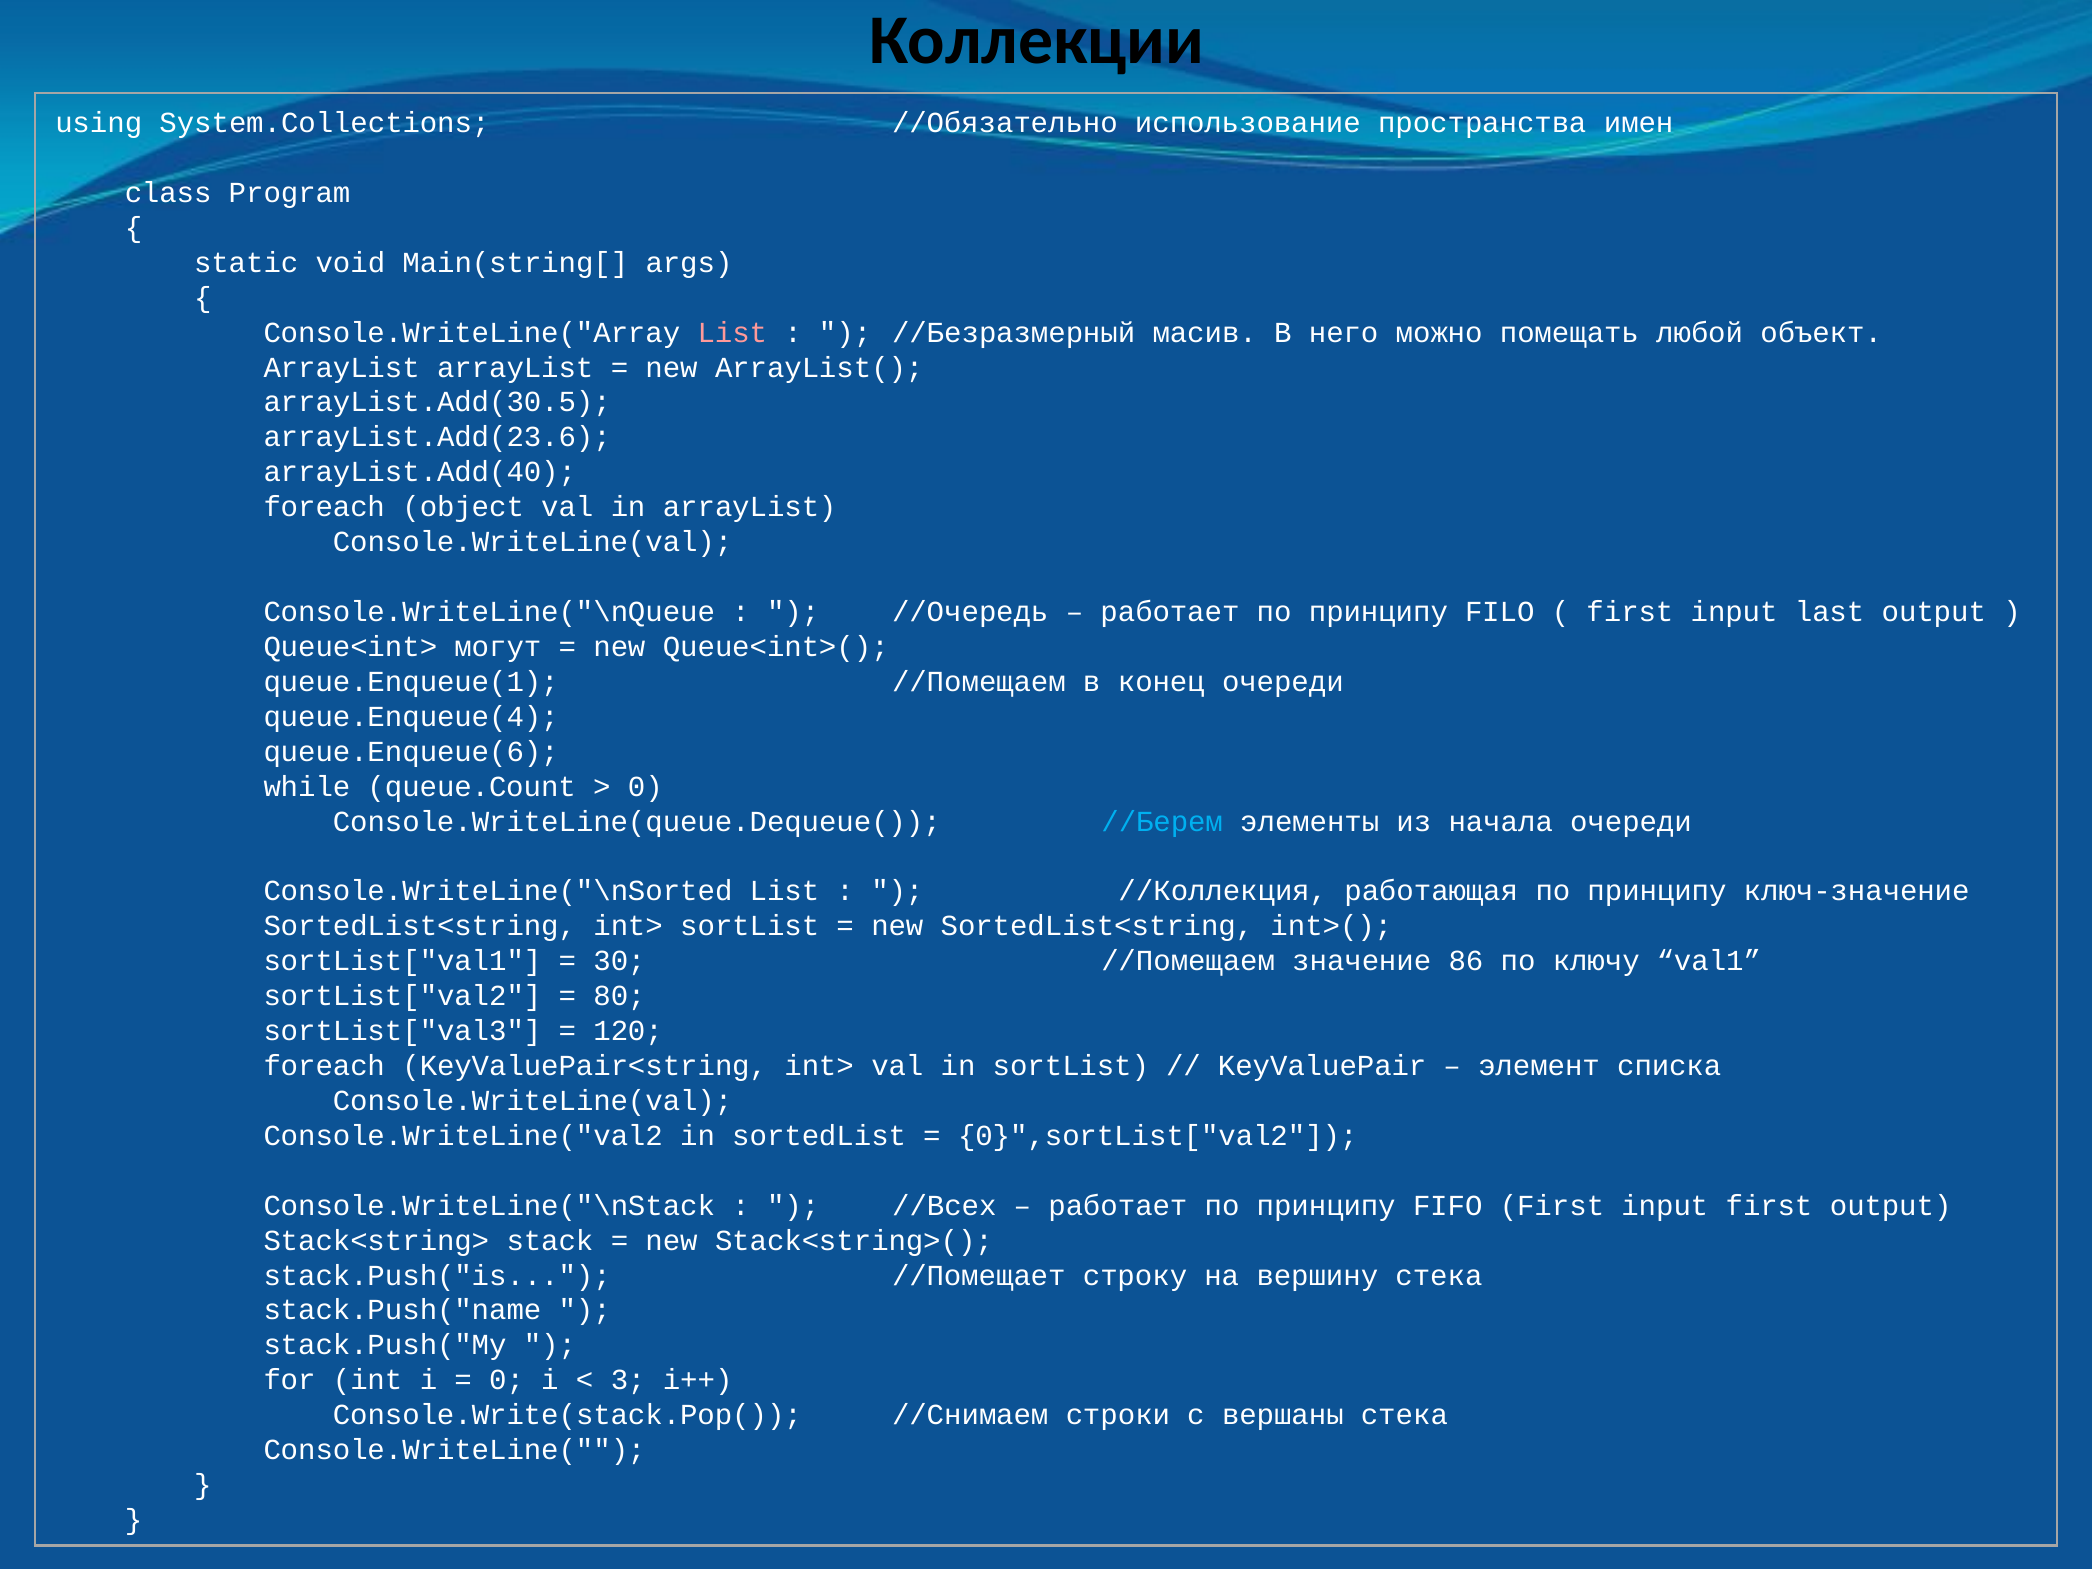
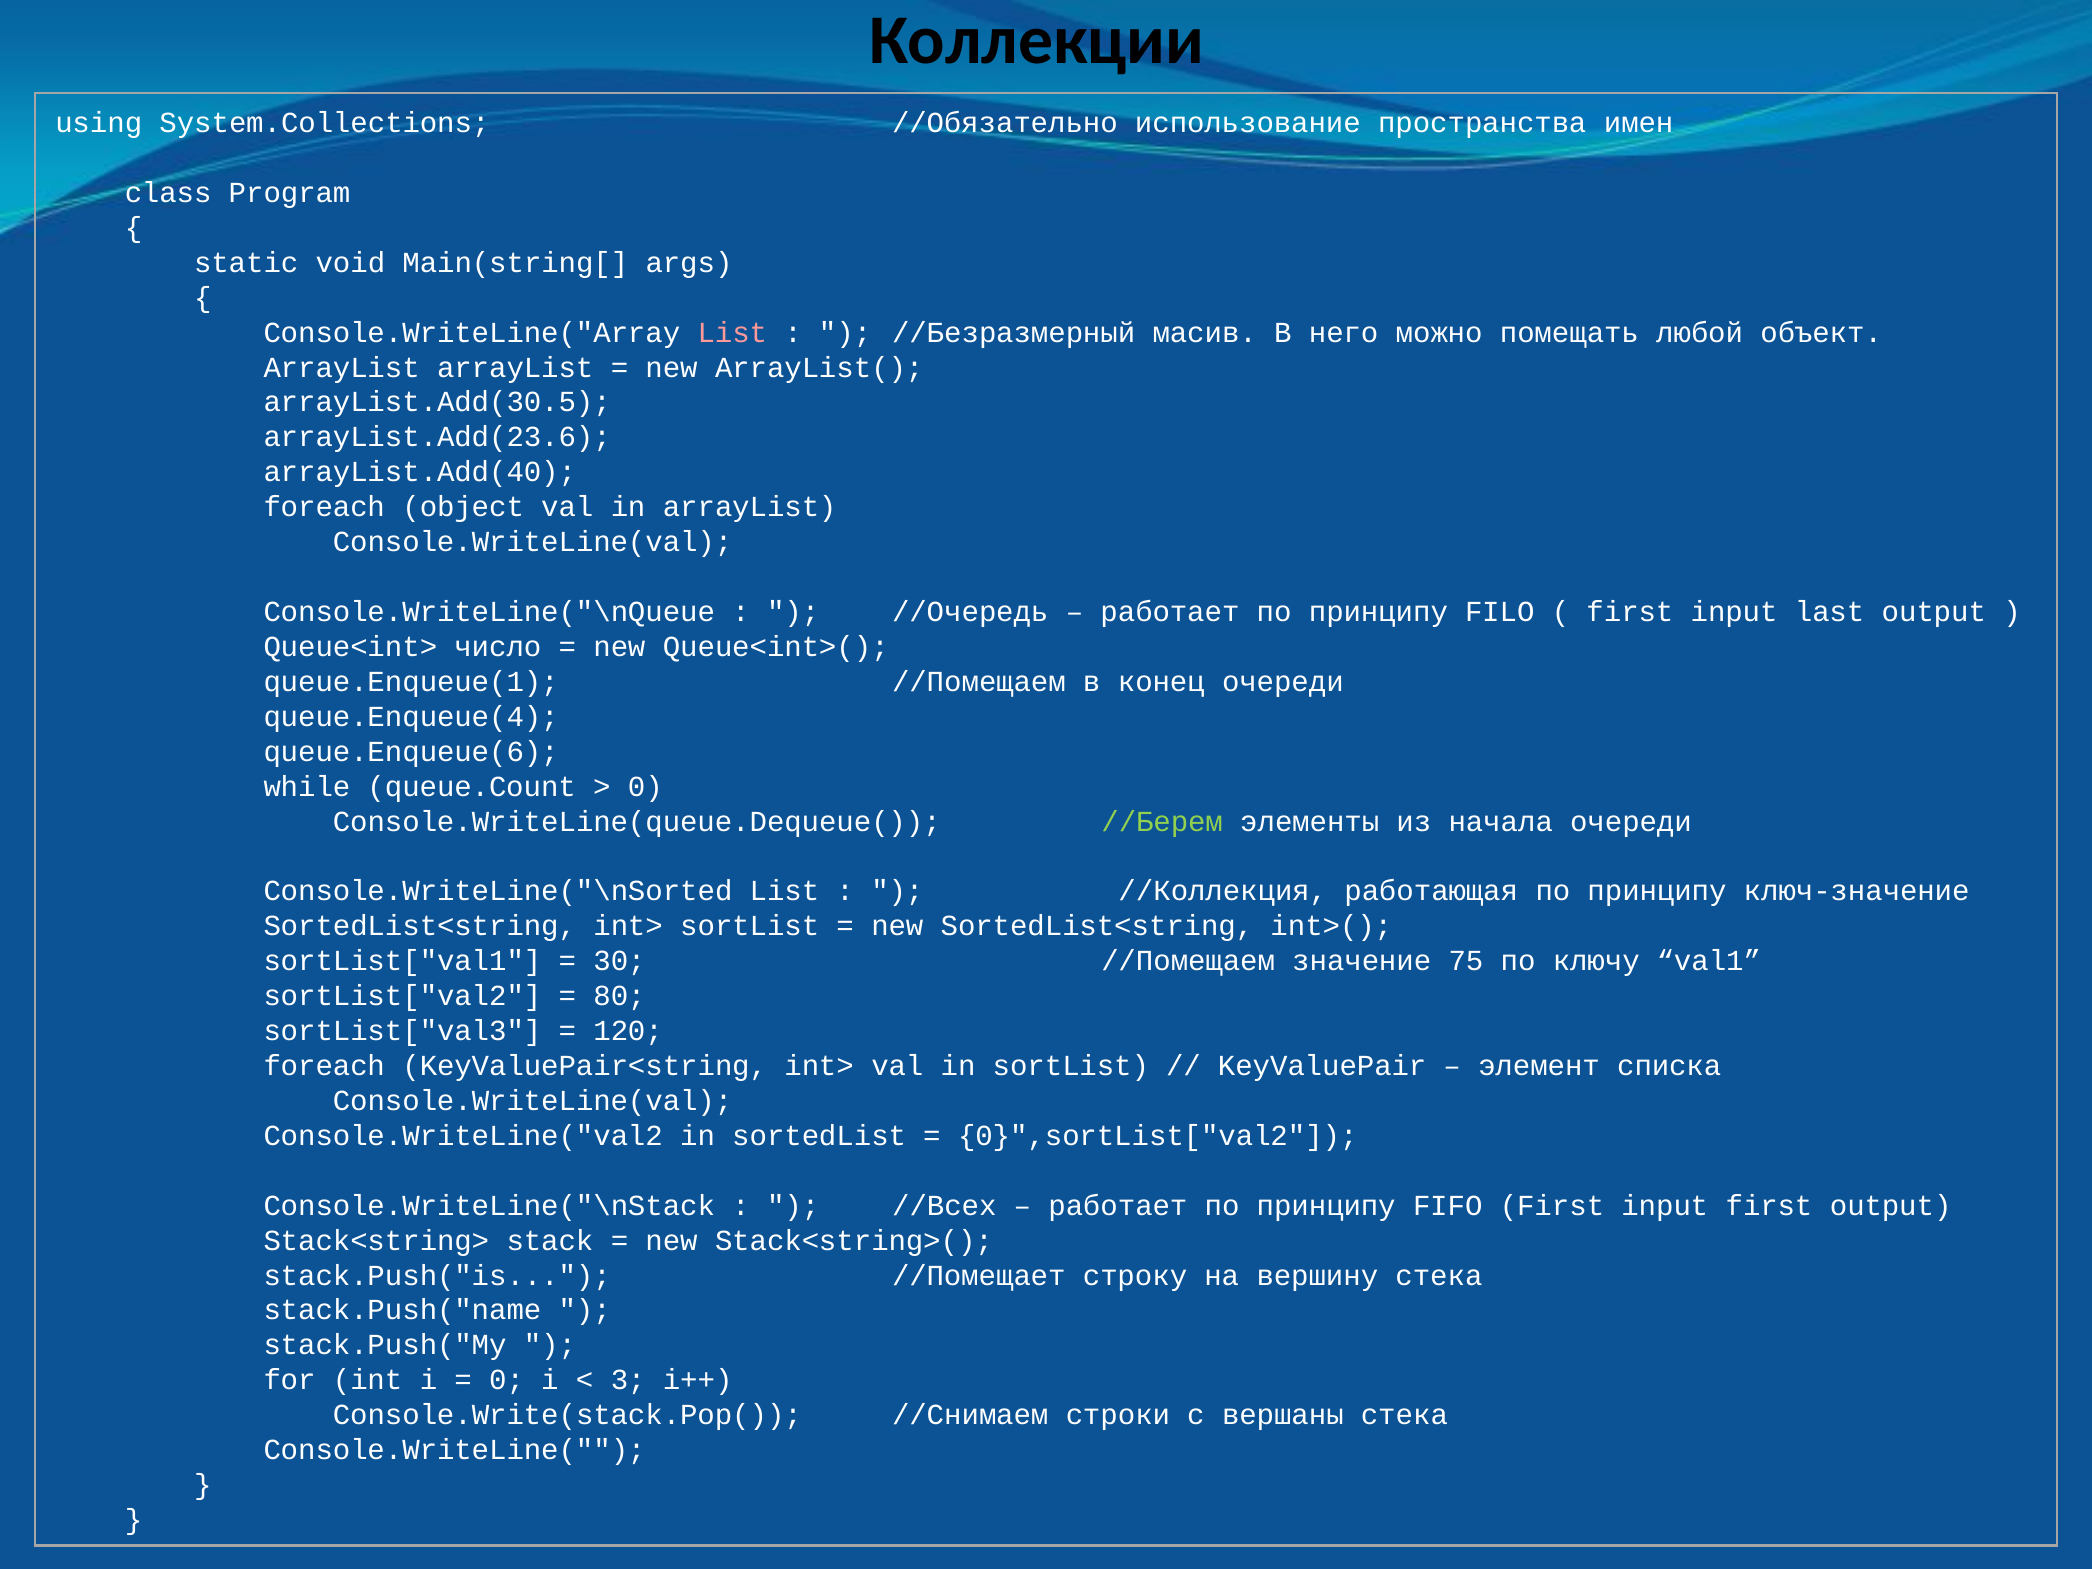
могут: могут -> число
//Берем colour: light blue -> light green
86: 86 -> 75
